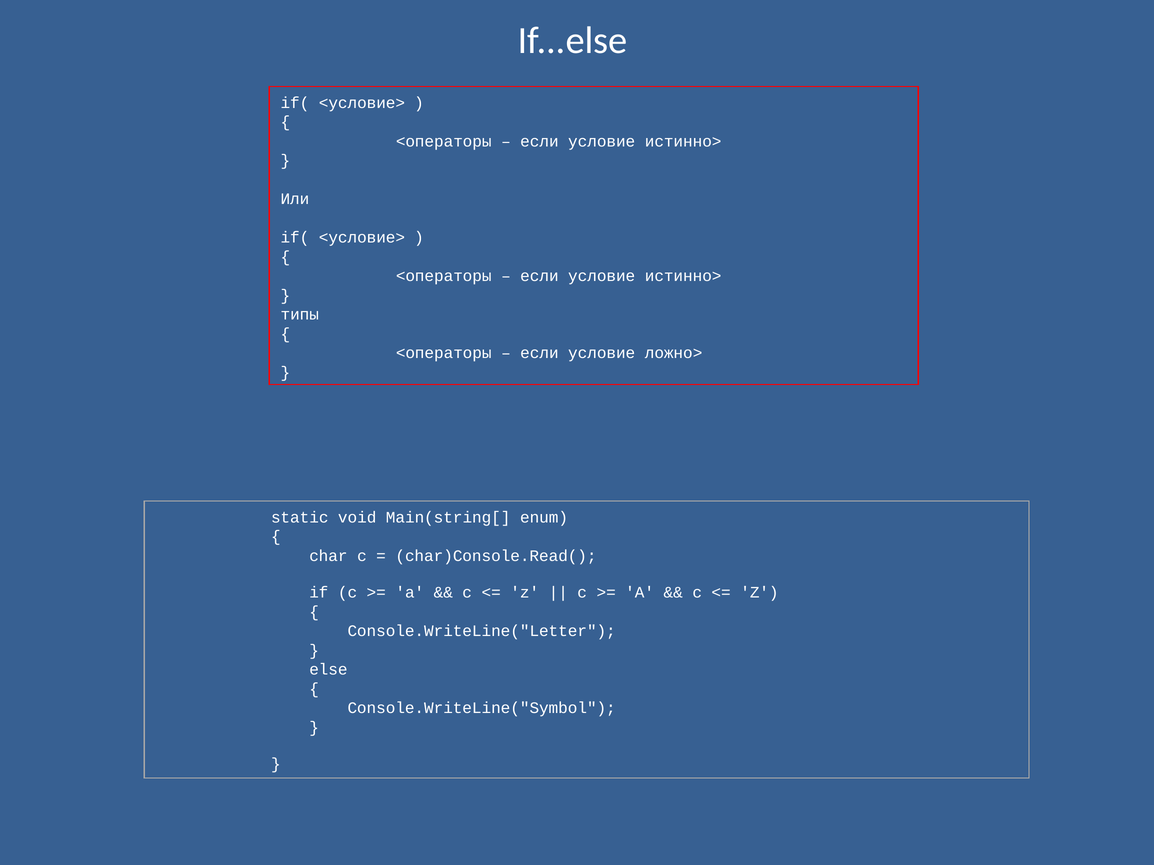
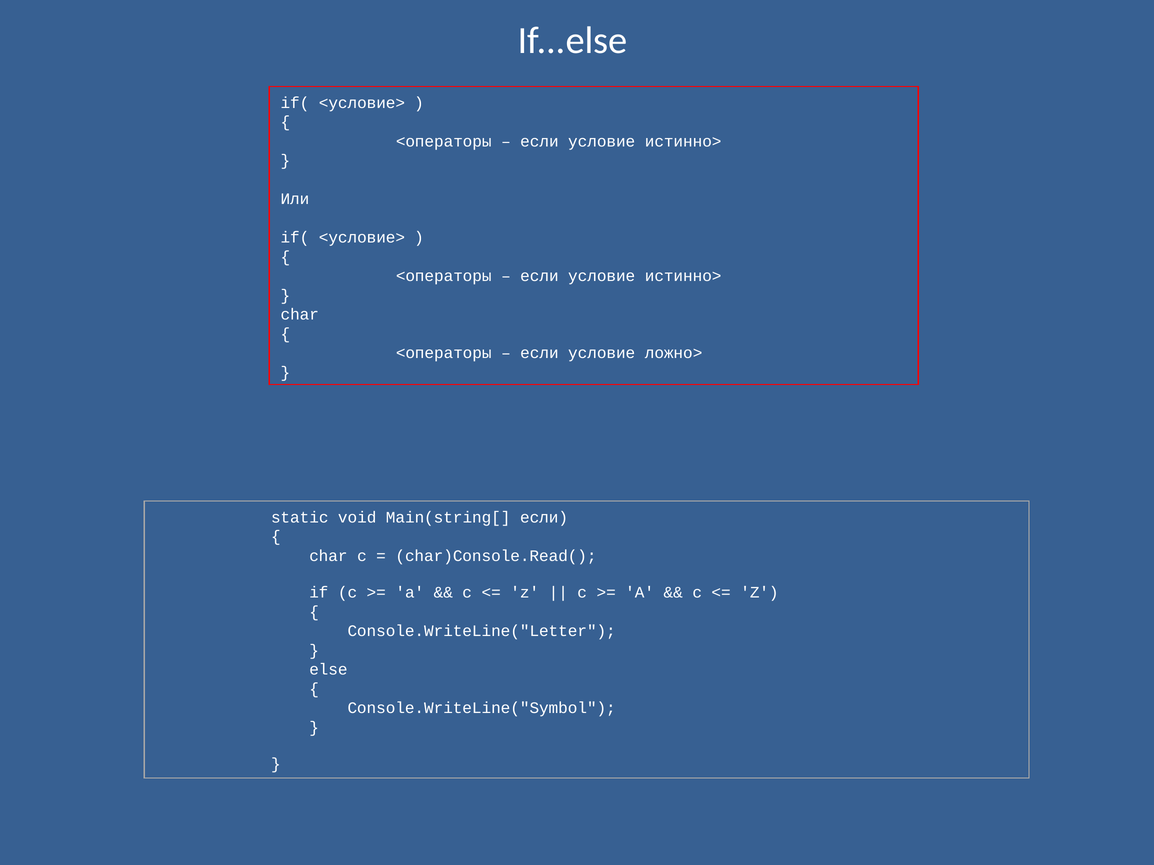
типы at (300, 315): типы -> char
Main(string[ enum: enum -> если
